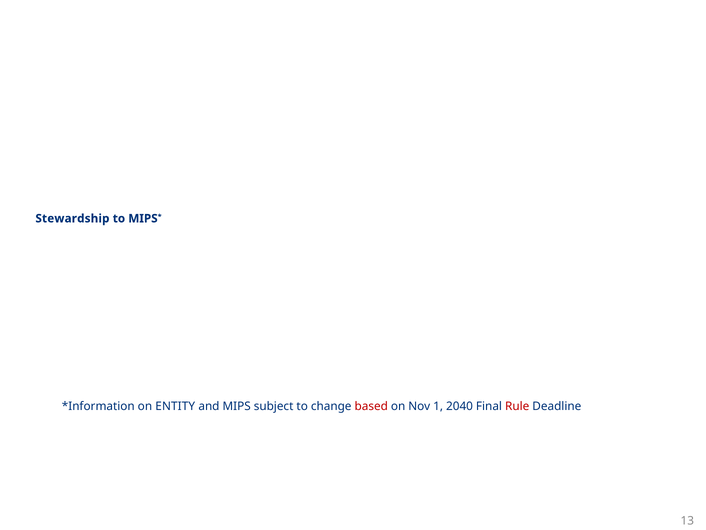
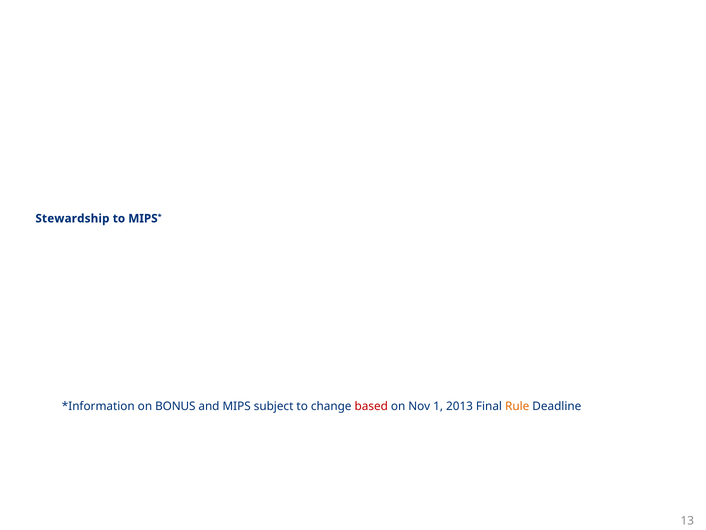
ENTITY: ENTITY -> BONUS
2040: 2040 -> 2013
Rule colour: red -> orange
